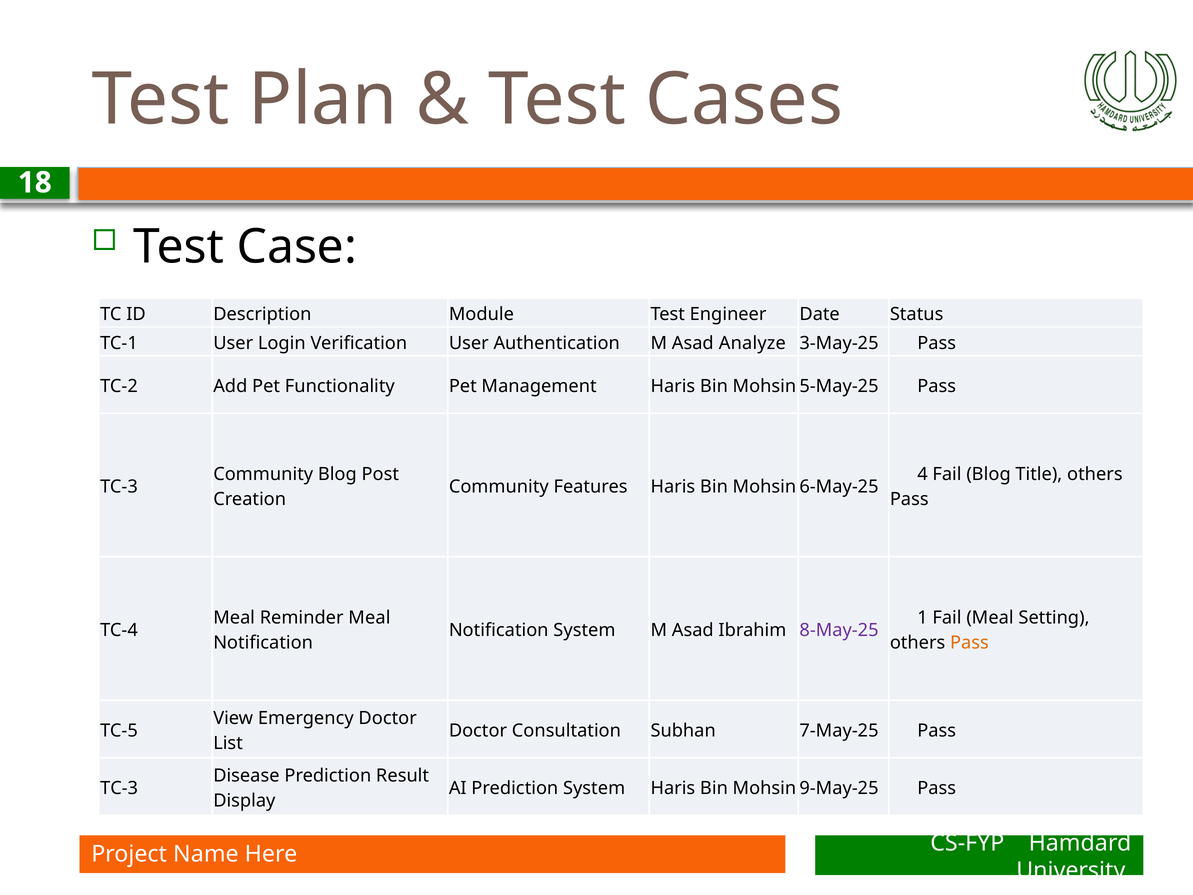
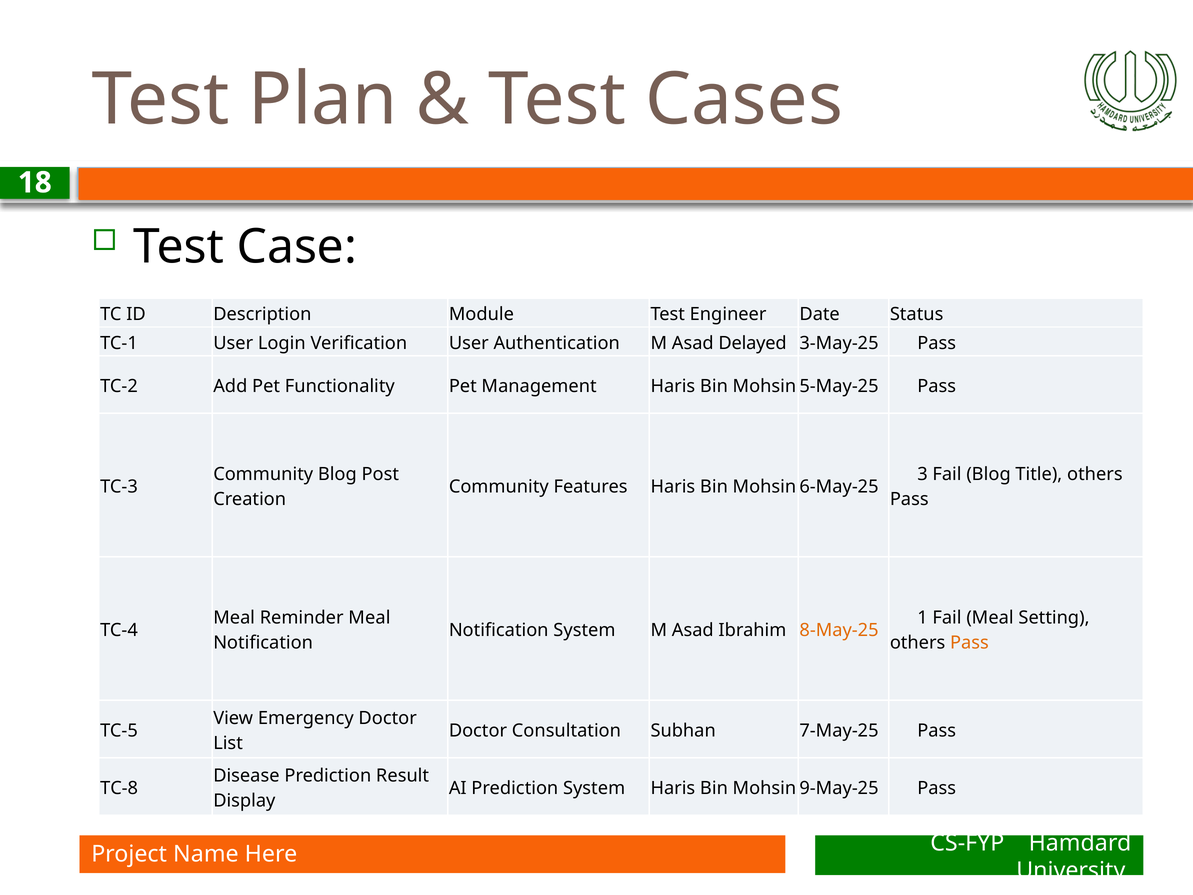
Analyze: Analyze -> Delayed
4: 4 -> 3
8-May-25 colour: purple -> orange
TC-3 at (119, 788): TC-3 -> TC-8
